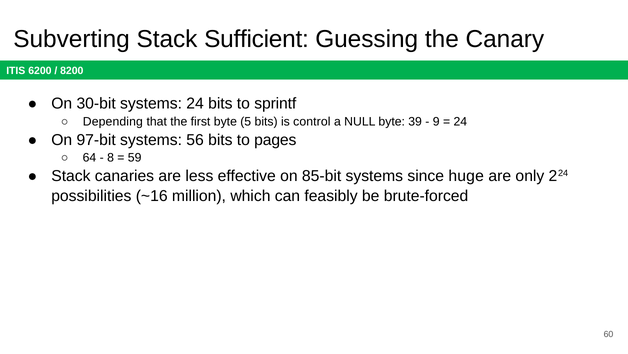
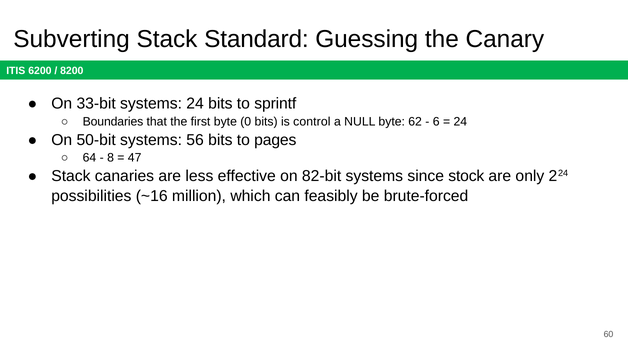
Sufficient: Sufficient -> Standard
30-bit: 30-bit -> 33-bit
Depending: Depending -> Boundaries
5: 5 -> 0
39: 39 -> 62
9: 9 -> 6
97-bit: 97-bit -> 50-bit
59: 59 -> 47
85-bit: 85-bit -> 82-bit
huge: huge -> stock
